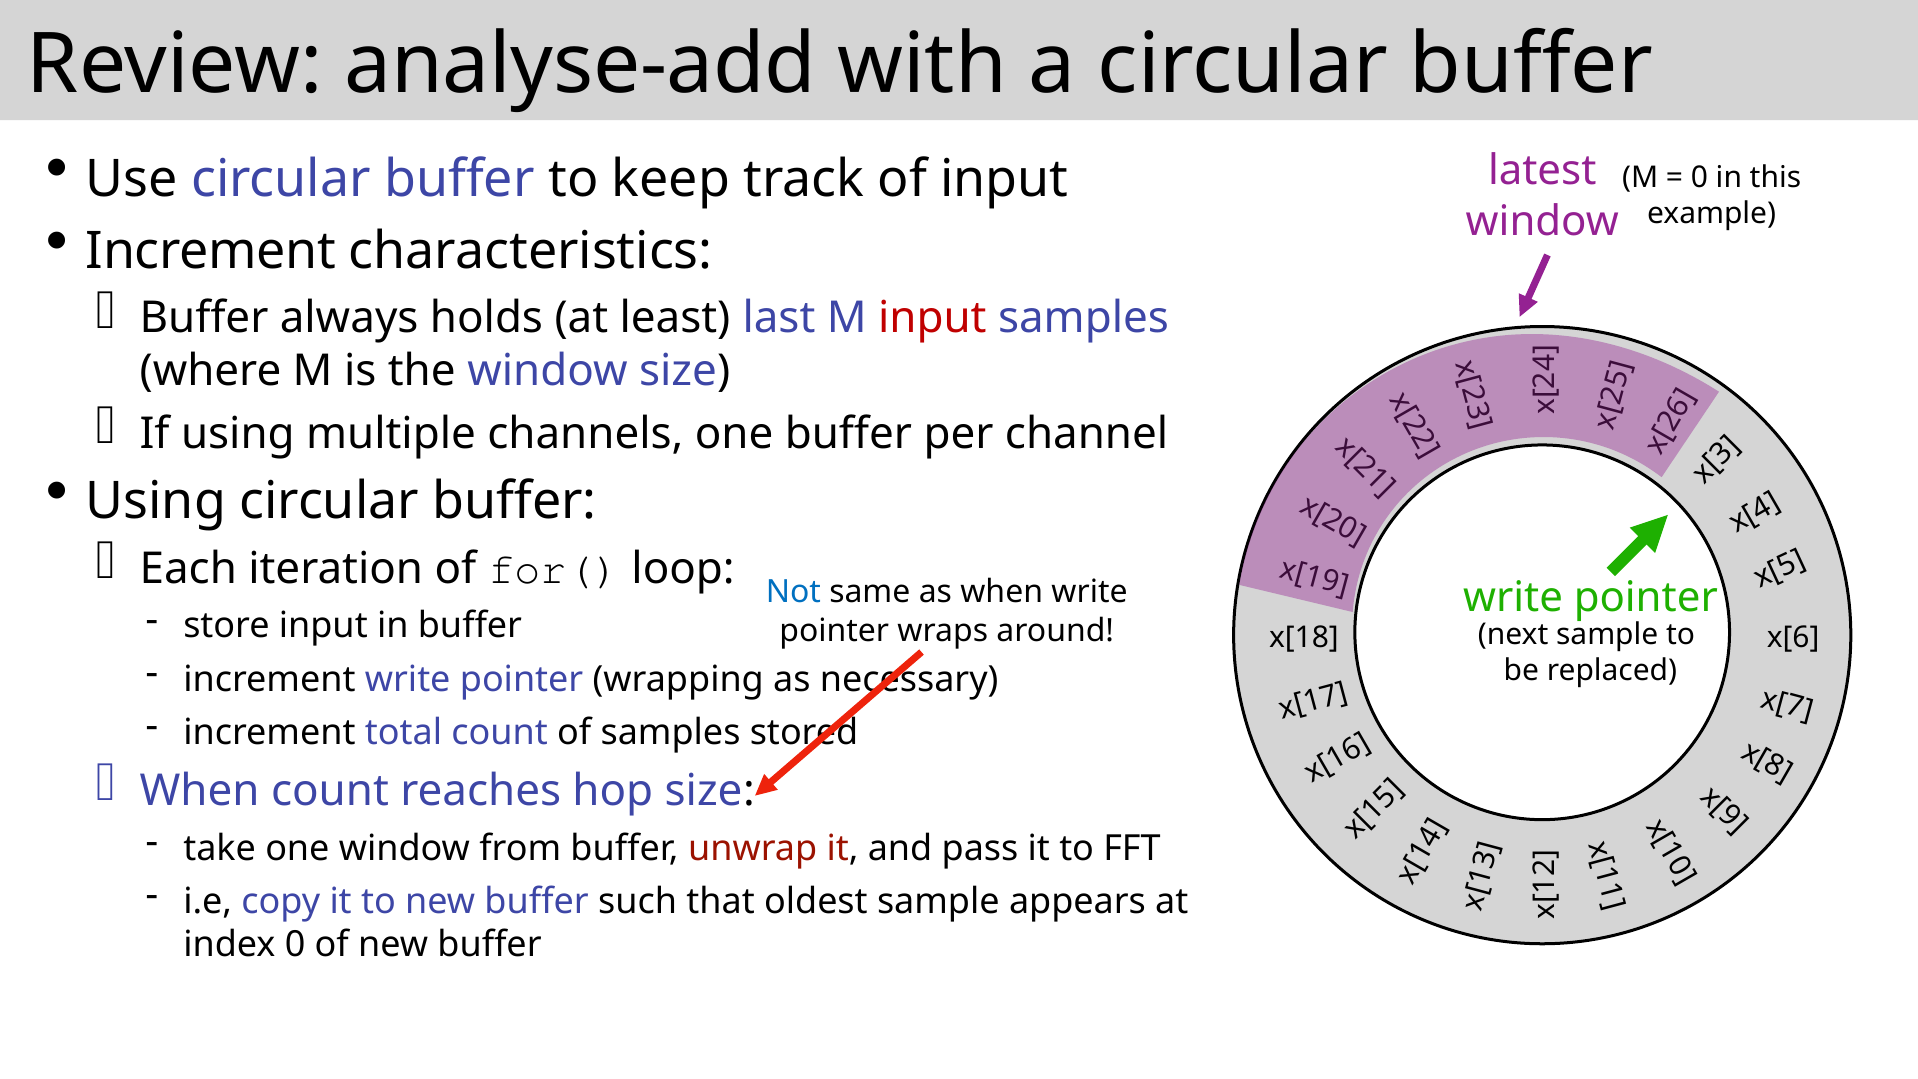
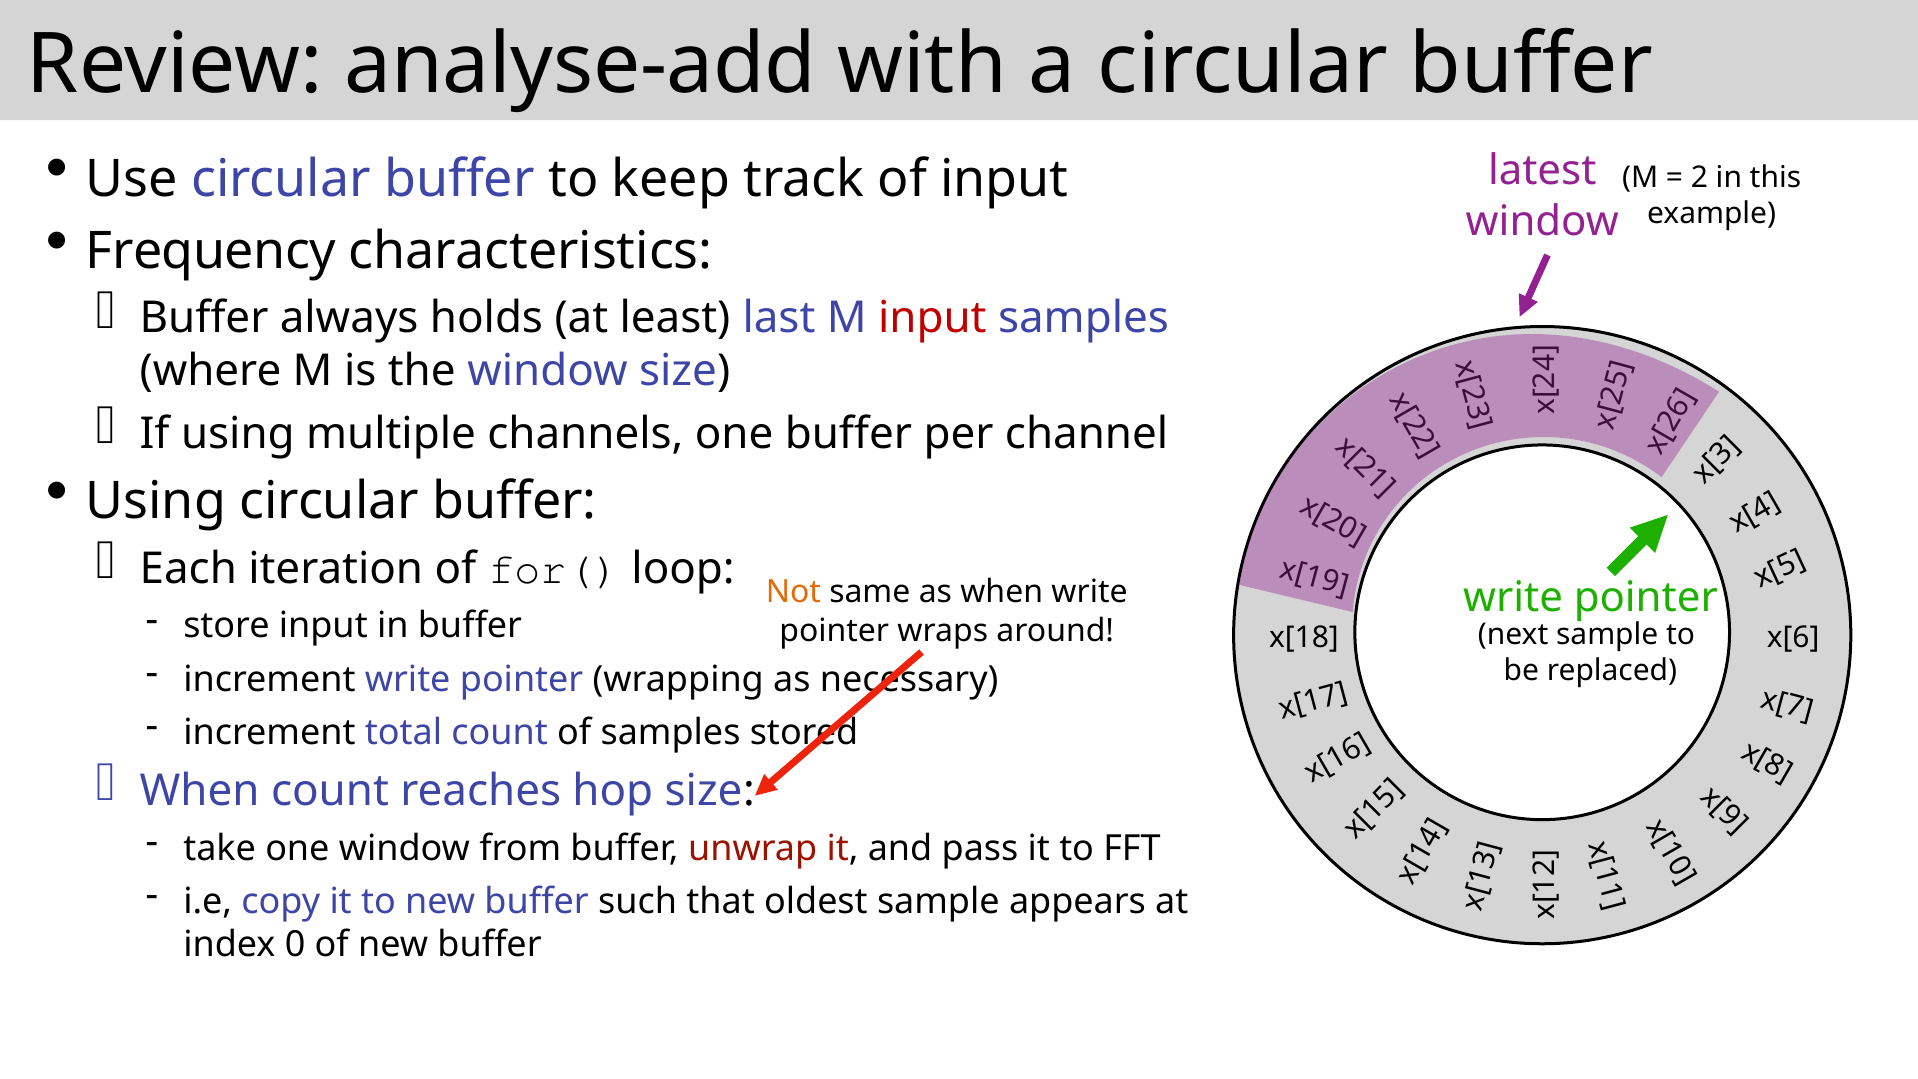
0 at (1699, 177): 0 -> 2
Increment at (211, 251): Increment -> Frequency
Not colour: blue -> orange
